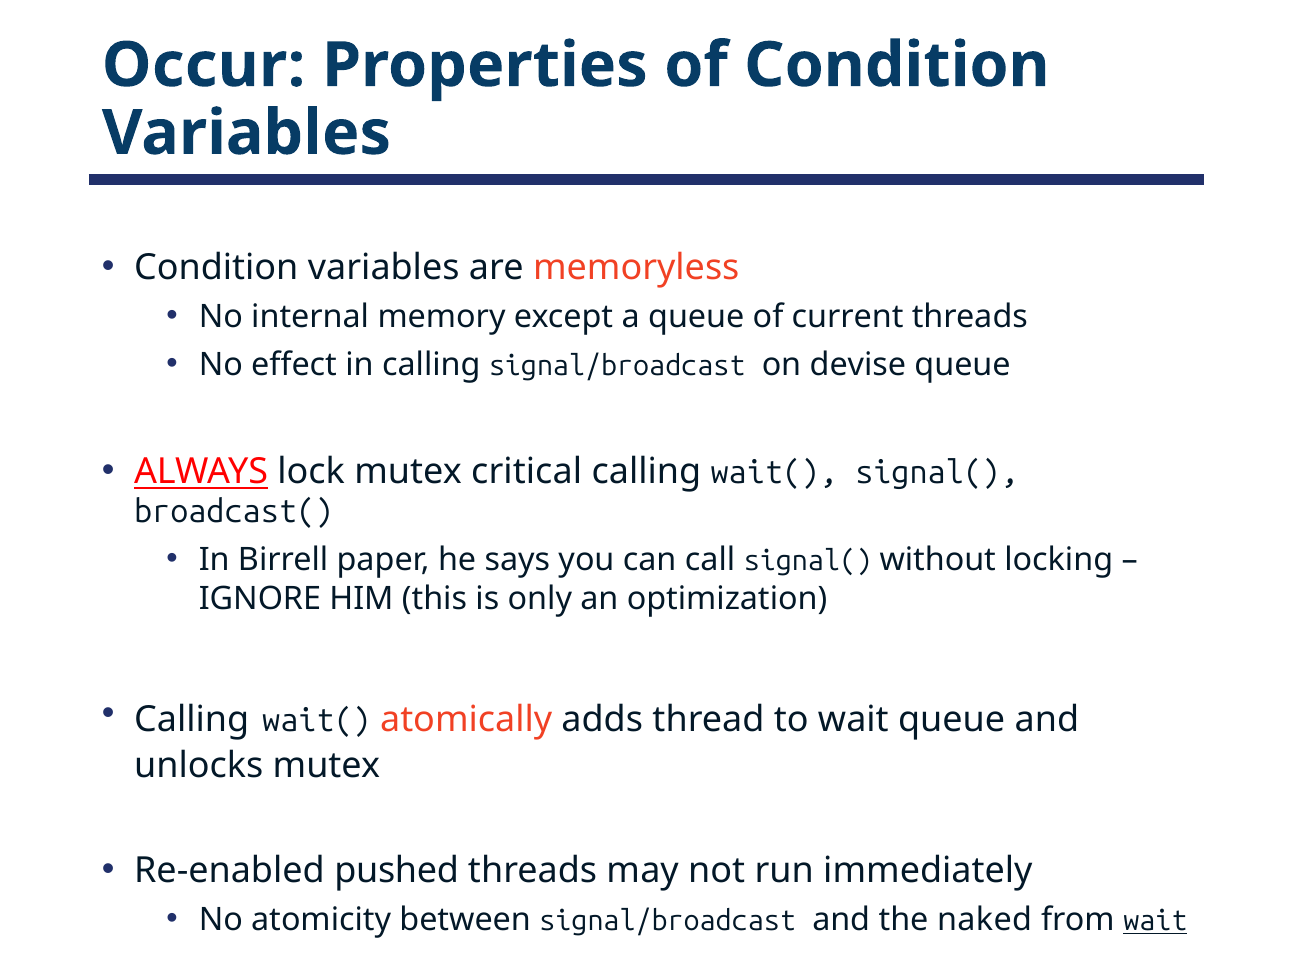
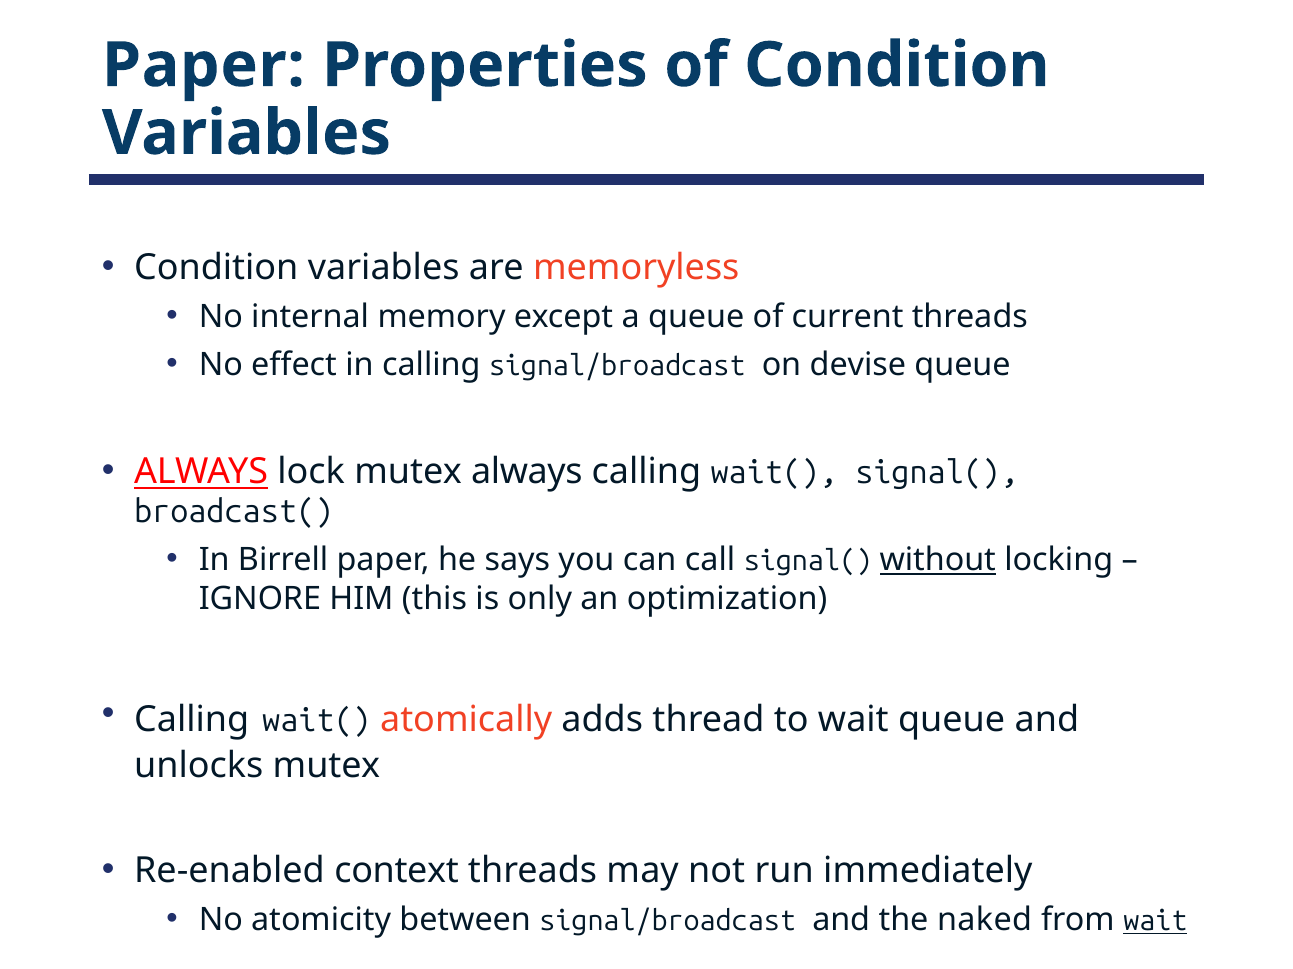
Occur at (204, 65): Occur -> Paper
mutex critical: critical -> always
without underline: none -> present
pushed: pushed -> context
